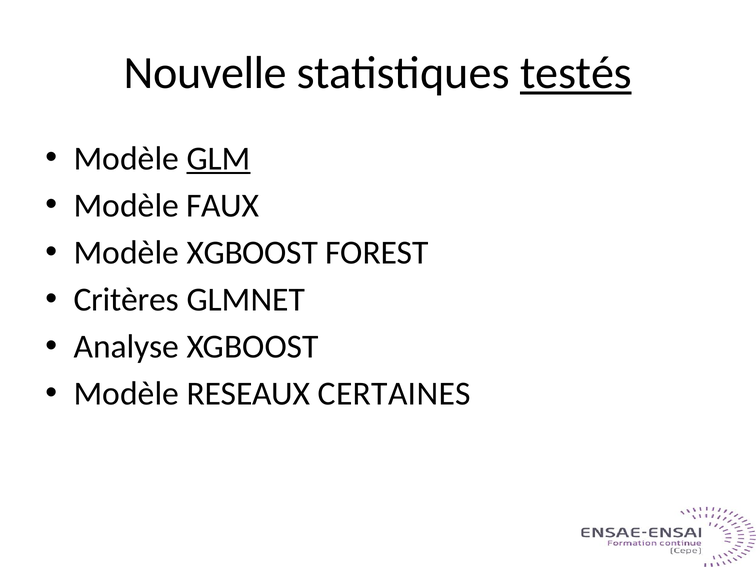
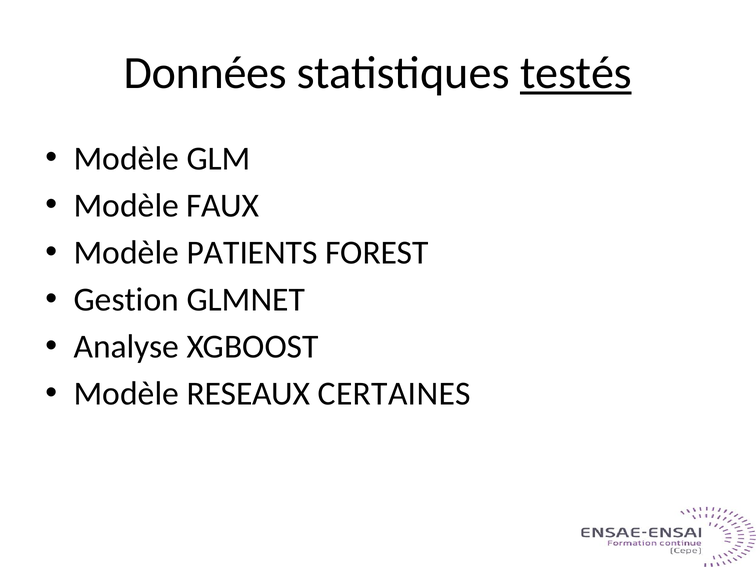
Nouvelle: Nouvelle -> Données
GLM underline: present -> none
Modèle XGBOOST: XGBOOST -> PATIENTS
Critères: Critères -> Gestion
